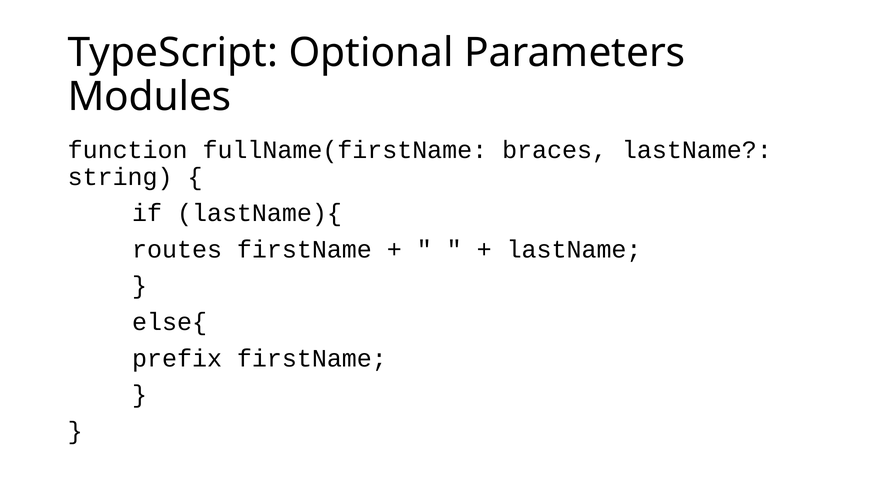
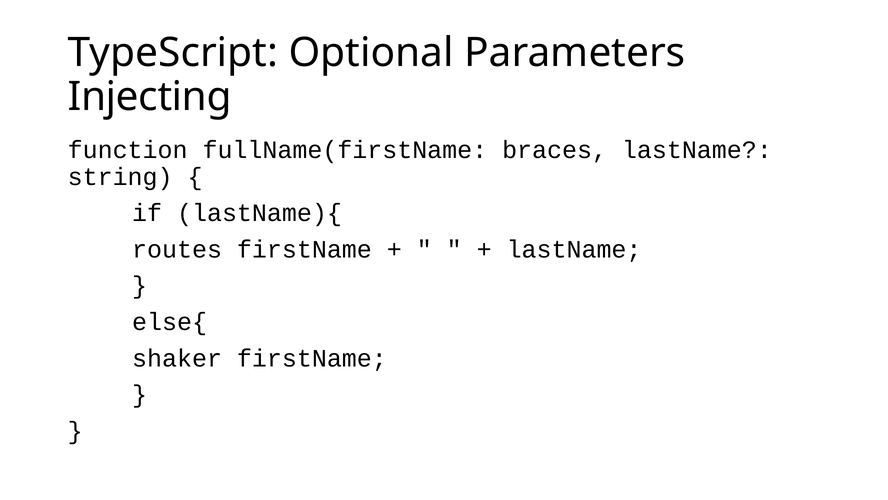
Modules: Modules -> Injecting
prefix: prefix -> shaker
